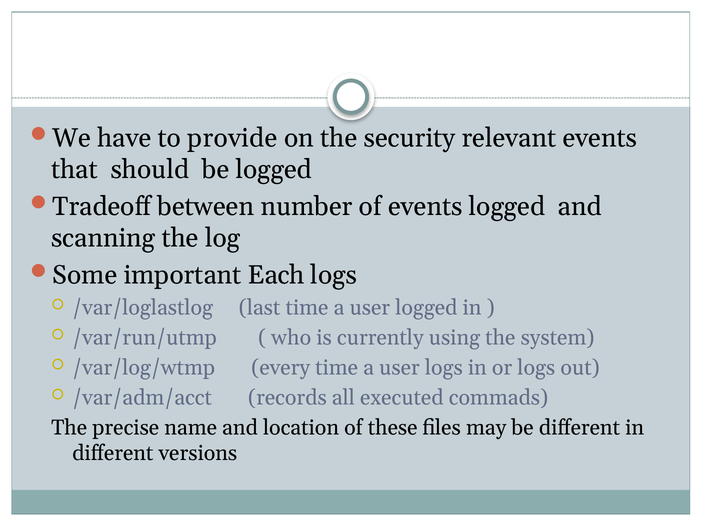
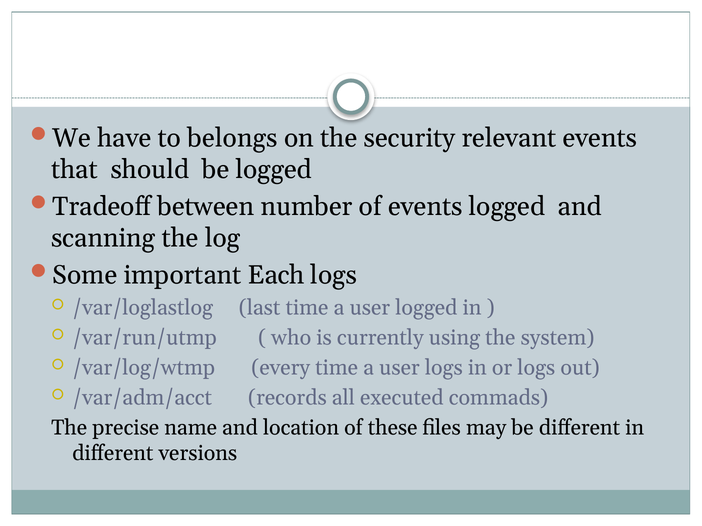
provide: provide -> belongs
